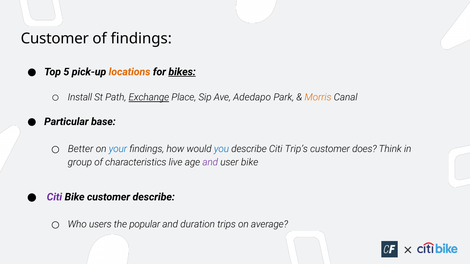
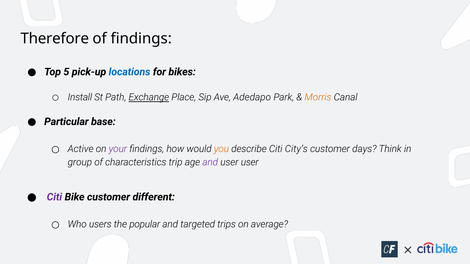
Customer at (55, 39): Customer -> Therefore
locations colour: orange -> blue
bikes underline: present -> none
Better: Better -> Active
your colour: blue -> purple
you colour: blue -> orange
Trip’s: Trip’s -> City’s
does: does -> days
live: live -> trip
user bike: bike -> user
customer describe: describe -> different
duration: duration -> targeted
